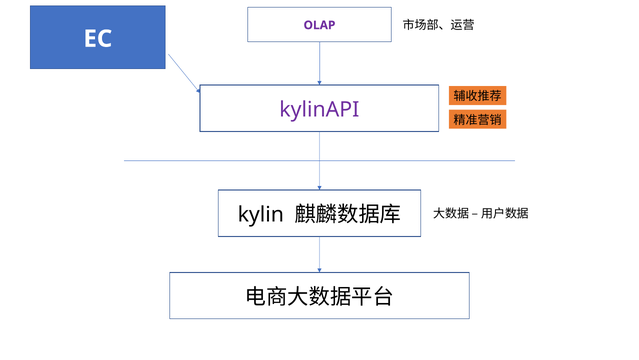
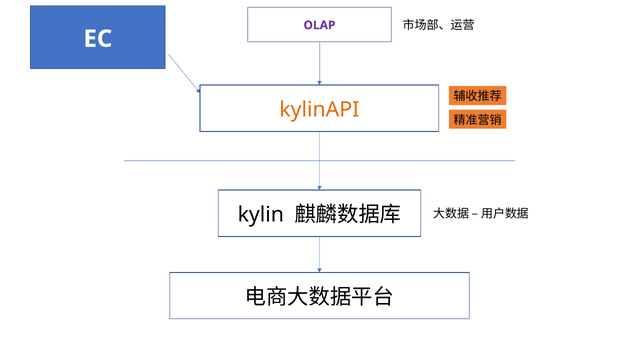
kylinAPI colour: purple -> orange
